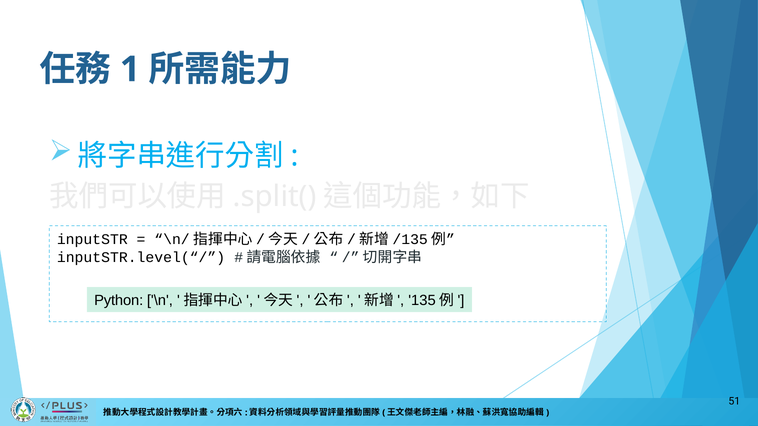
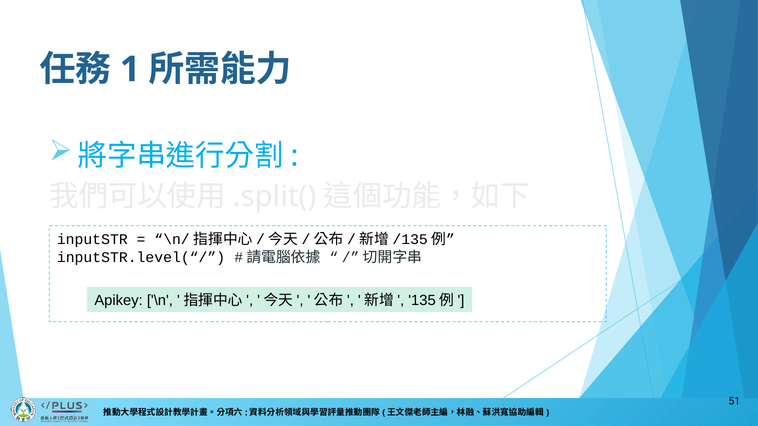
Python: Python -> Apikey
